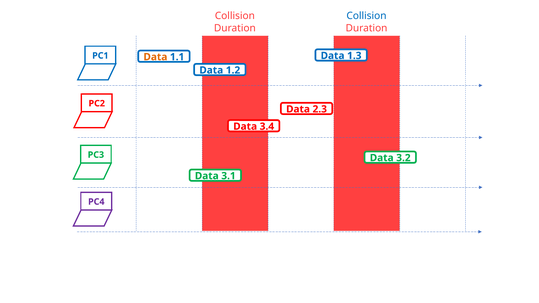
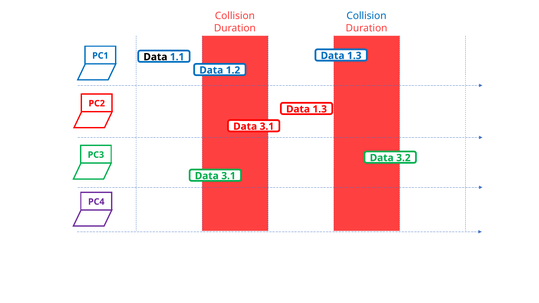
Data at (155, 57) colour: orange -> black
2.3 at (320, 109): 2.3 -> 1.3
3.4 at (267, 127): 3.4 -> 3.1
